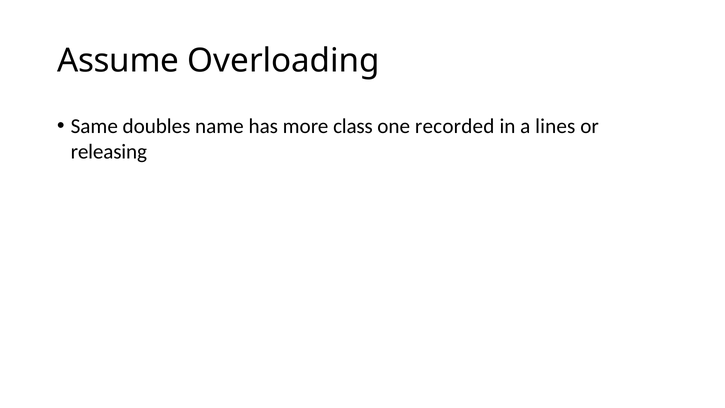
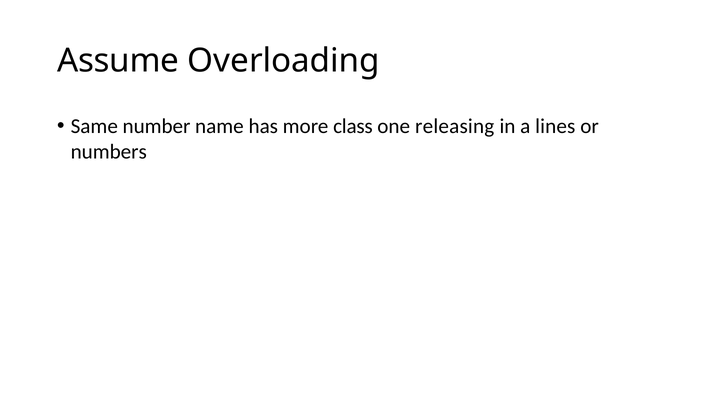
doubles: doubles -> number
recorded: recorded -> releasing
releasing: releasing -> numbers
